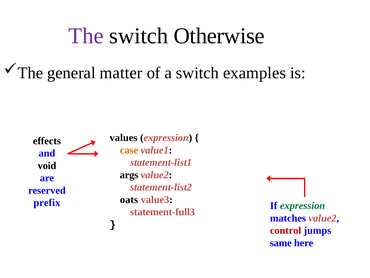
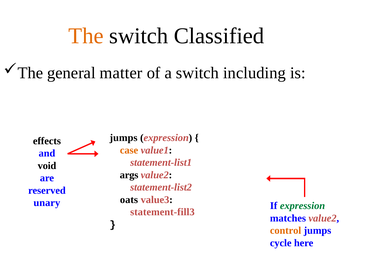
The at (86, 36) colour: purple -> orange
Otherwise: Otherwise -> Classified
examples: examples -> including
values at (124, 138): values -> jumps
prefix: prefix -> unary
statement-full3: statement-full3 -> statement-fill3
control colour: red -> orange
same: same -> cycle
